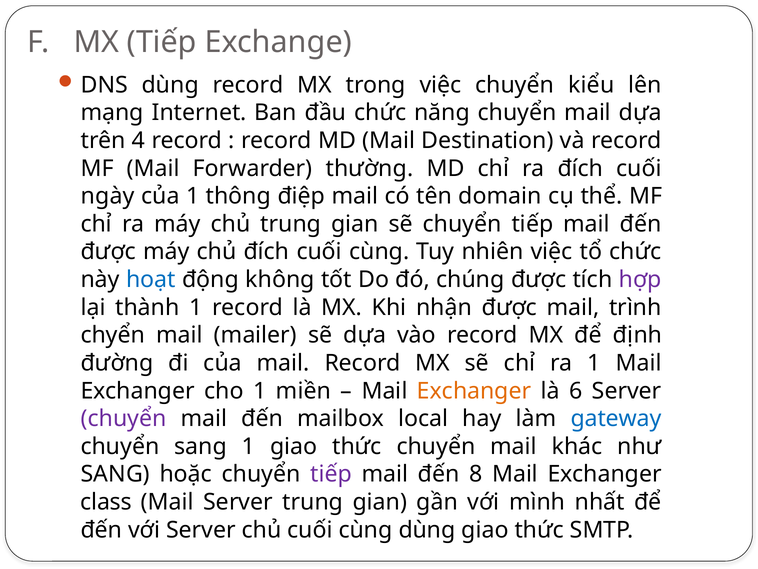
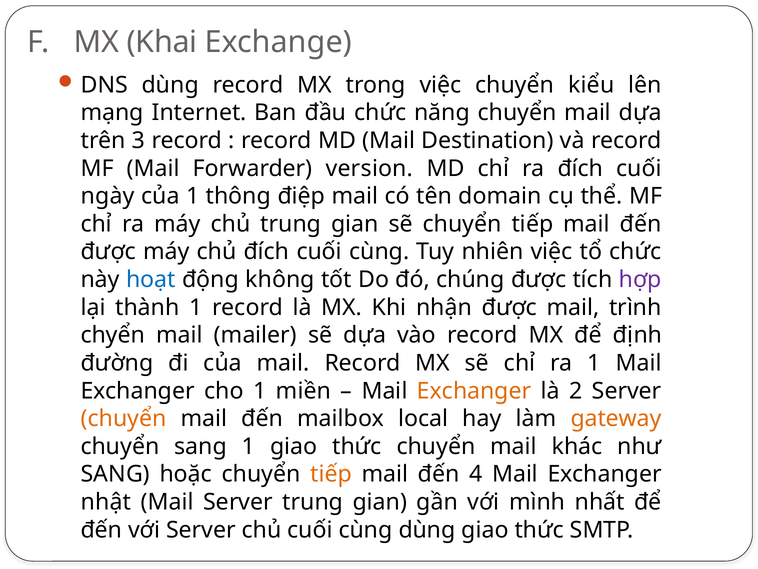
MX Tiếp: Tiếp -> Khai
4: 4 -> 3
thường: thường -> version
6: 6 -> 2
chuyển at (124, 418) colour: purple -> orange
gateway colour: blue -> orange
tiếp at (331, 474) colour: purple -> orange
8: 8 -> 4
class: class -> nhật
